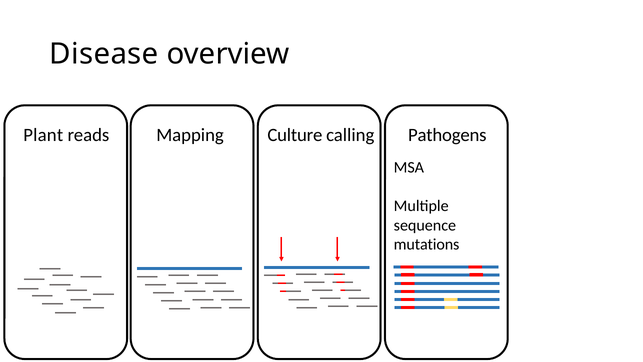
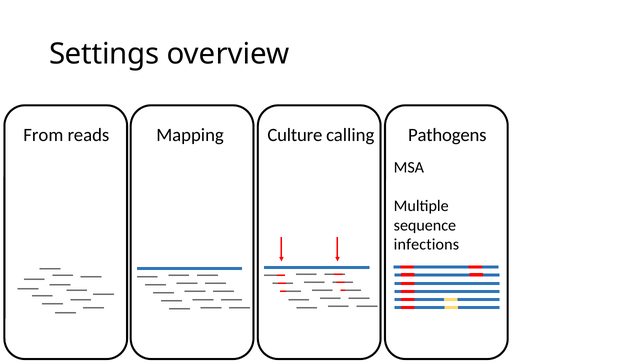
Disease: Disease -> Settings
Plant: Plant -> From
mutations: mutations -> infections
